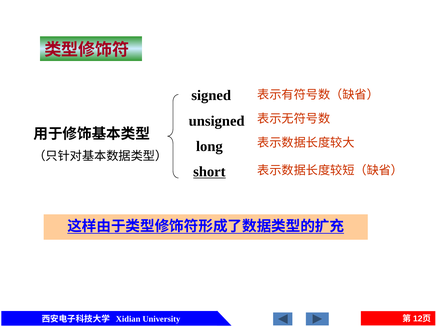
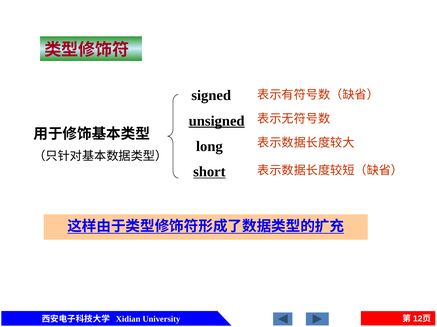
unsigned underline: none -> present
